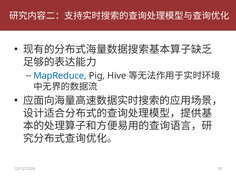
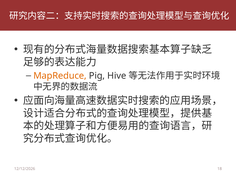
MapReduce colour: blue -> orange
